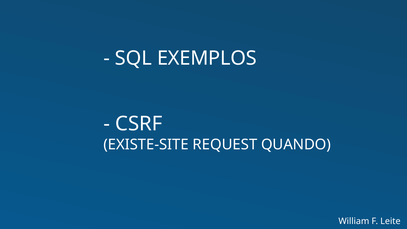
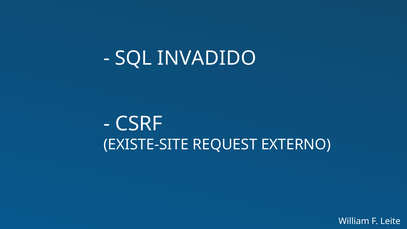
EXEMPLOS: EXEMPLOS -> INVADIDO
QUANDO: QUANDO -> EXTERNO
